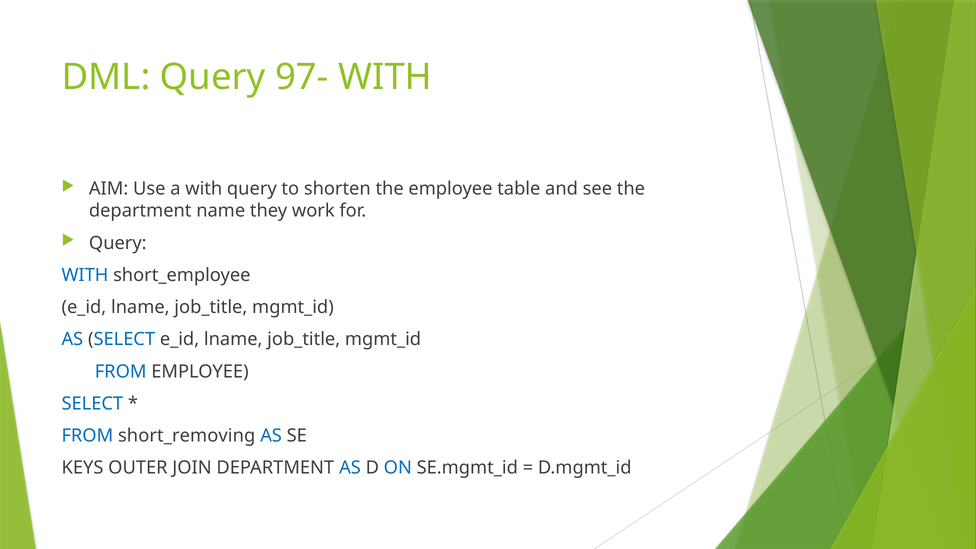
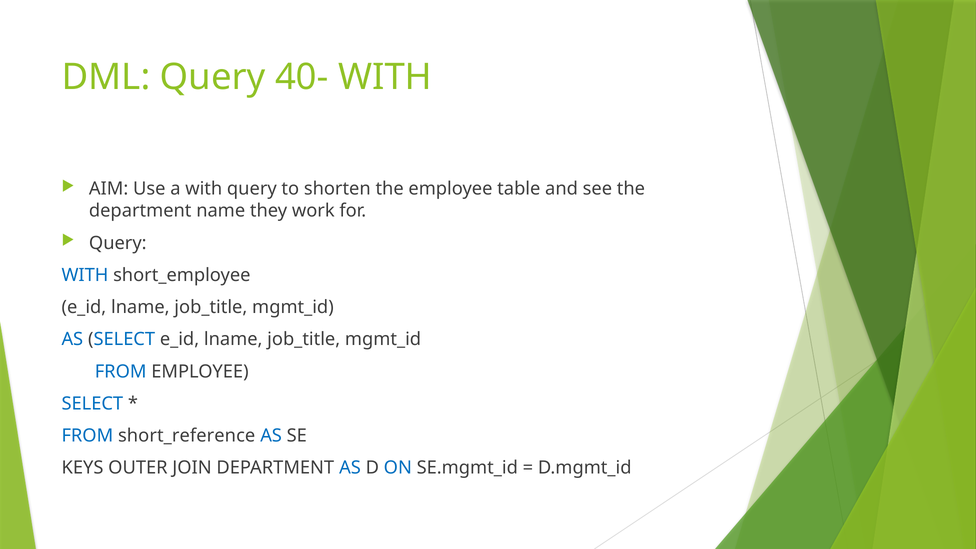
97-: 97- -> 40-
short_removing: short_removing -> short_reference
